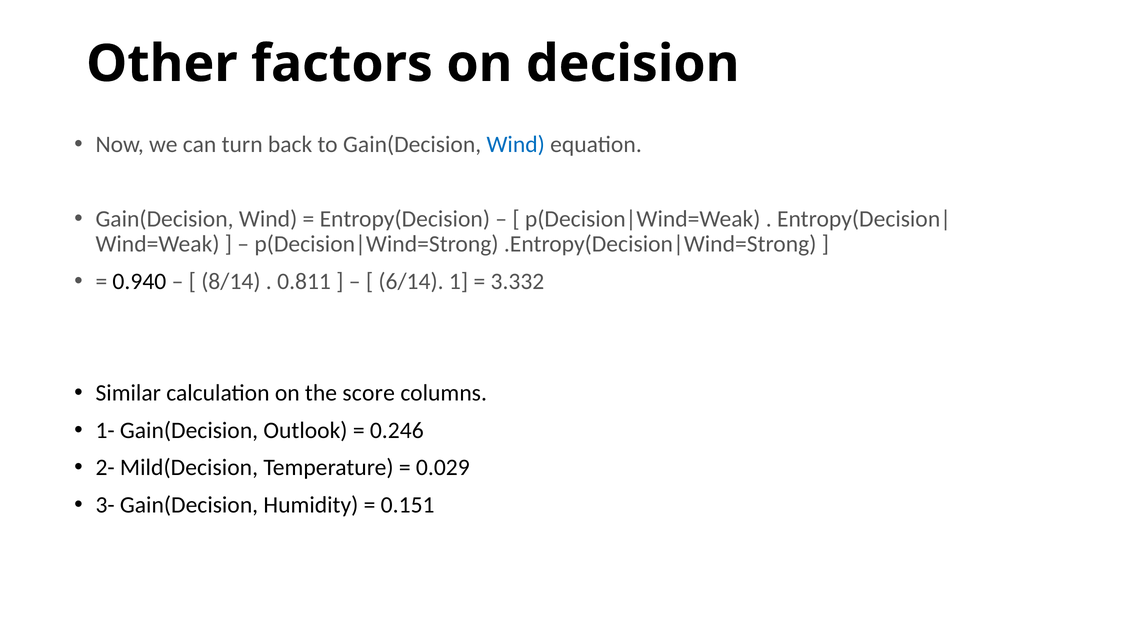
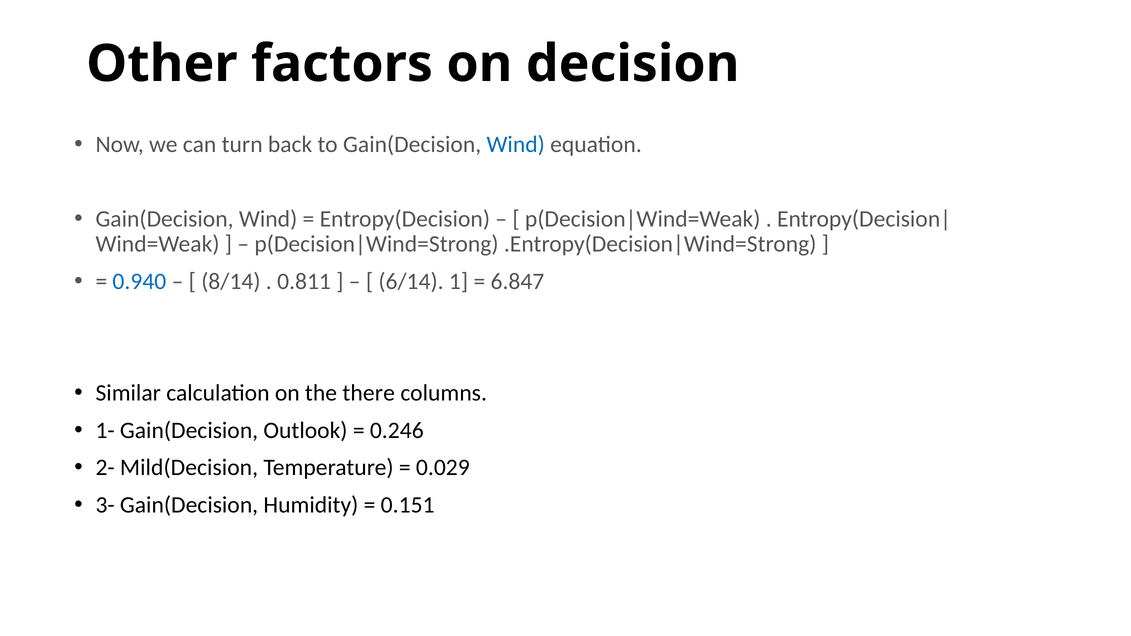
0.940 colour: black -> blue
3.332: 3.332 -> 6.847
score: score -> there
